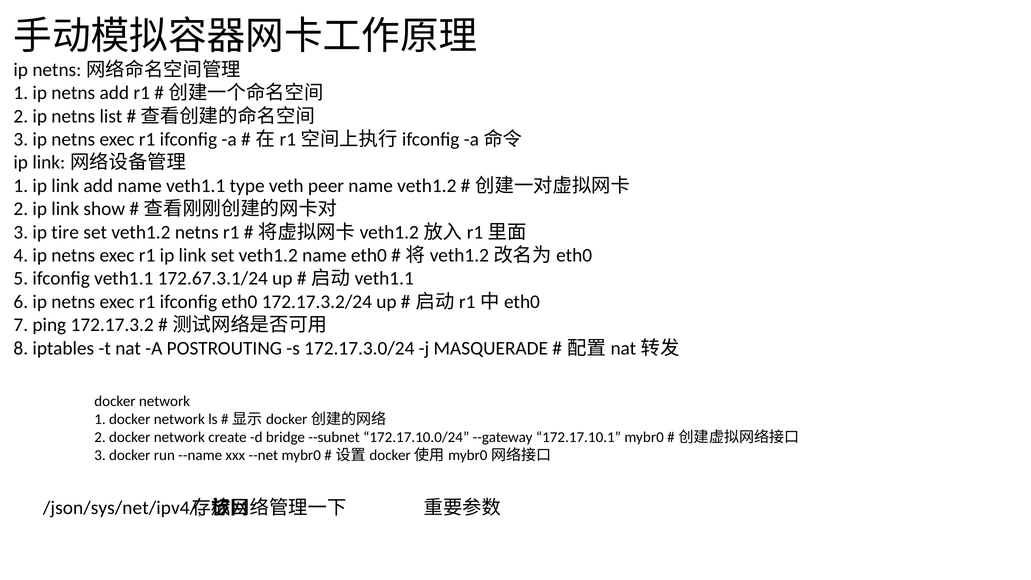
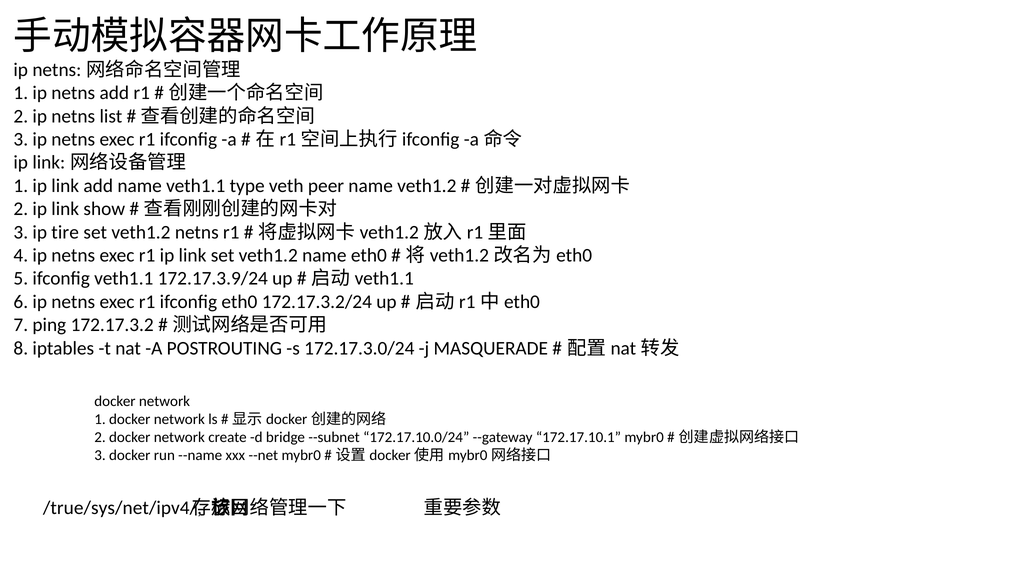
172.67.3.1/24: 172.67.3.1/24 -> 172.17.3.9/24
/json/sys/net/ipv4/: /json/sys/net/ipv4/ -> /true/sys/net/ipv4/
